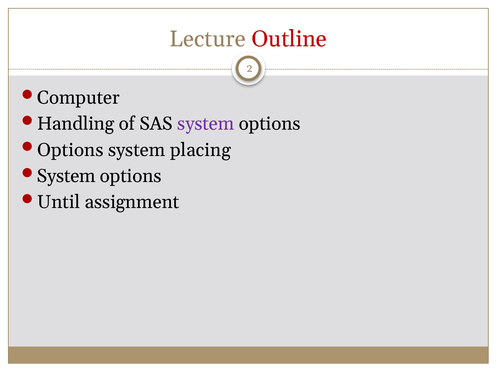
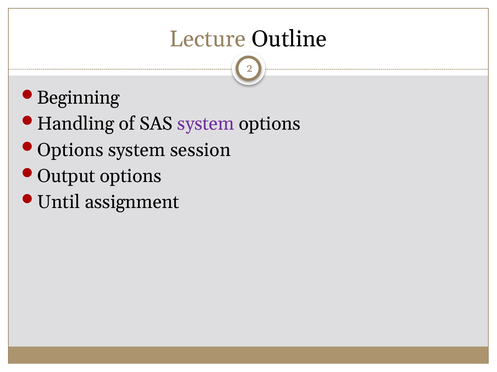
Outline colour: red -> black
Computer: Computer -> Beginning
placing: placing -> session
System at (66, 176): System -> Output
